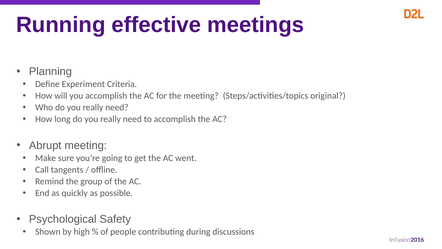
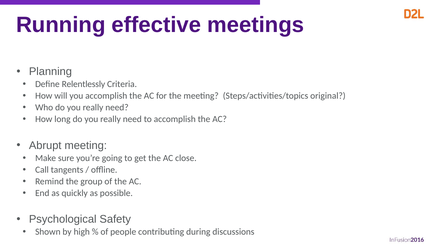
Experiment: Experiment -> Relentlessly
went: went -> close
